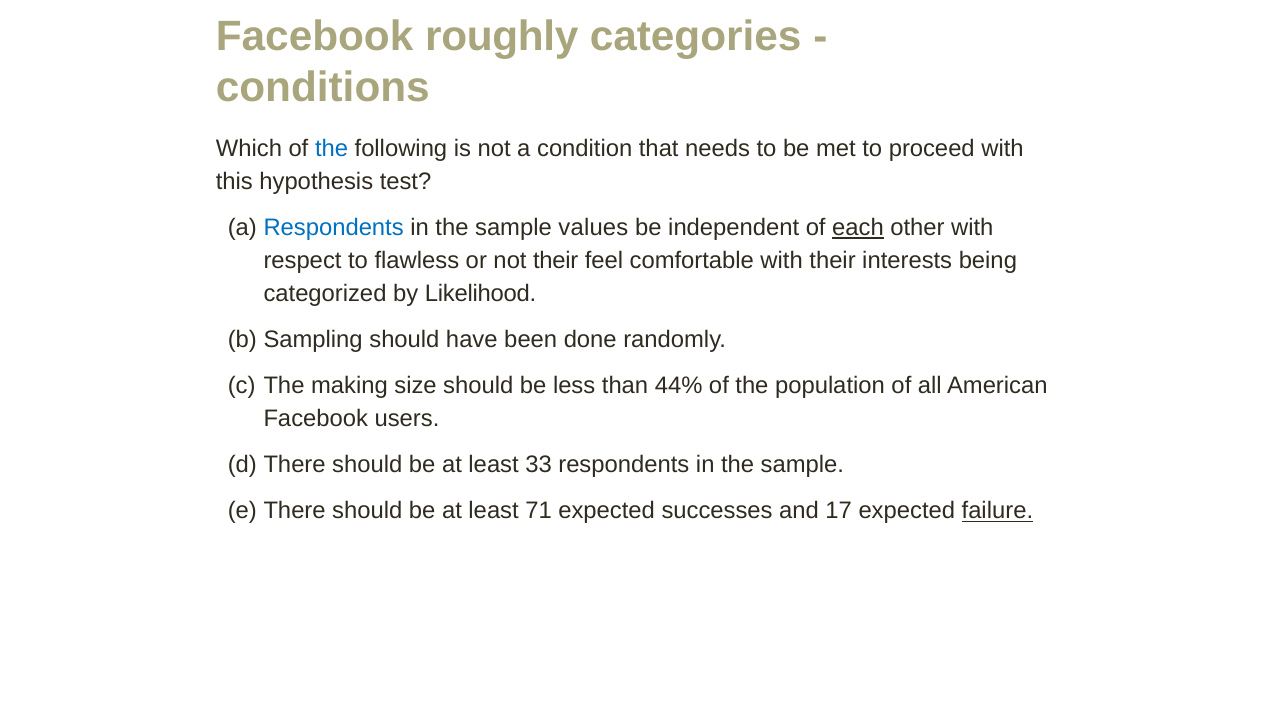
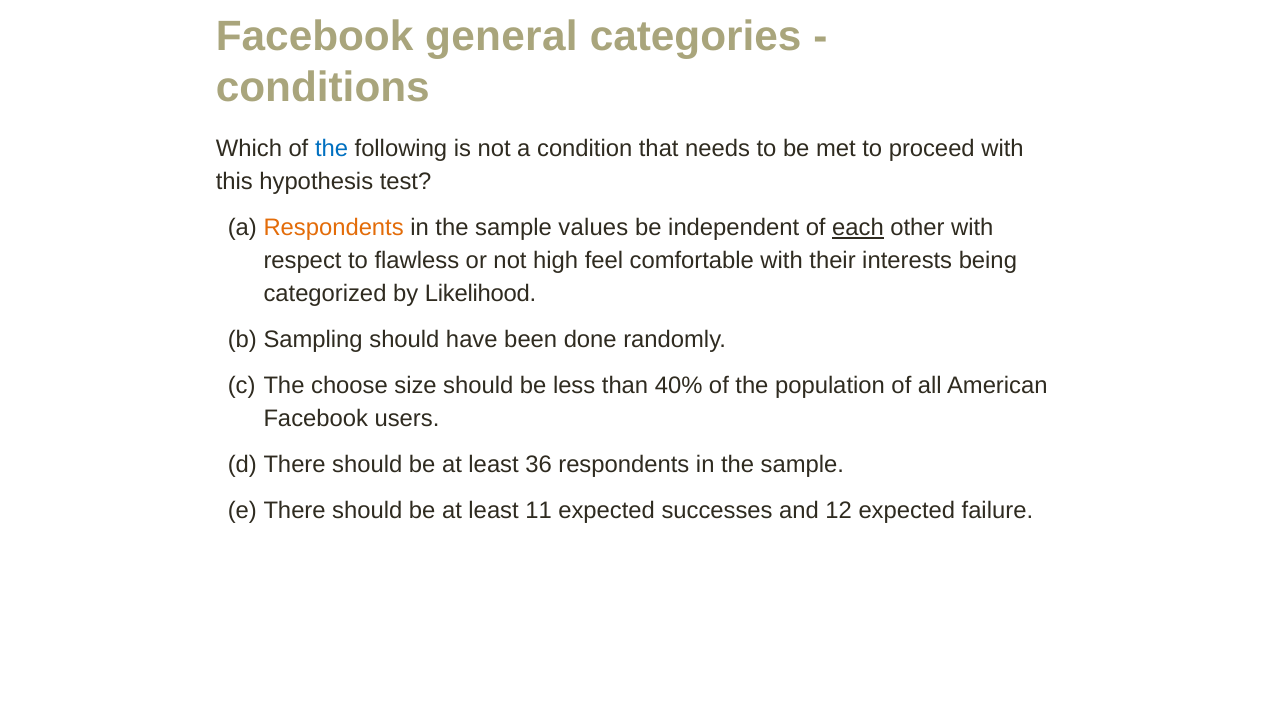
roughly: roughly -> general
Respondents at (334, 228) colour: blue -> orange
not their: their -> high
making: making -> choose
44%: 44% -> 40%
33: 33 -> 36
71: 71 -> 11
17: 17 -> 12
failure underline: present -> none
